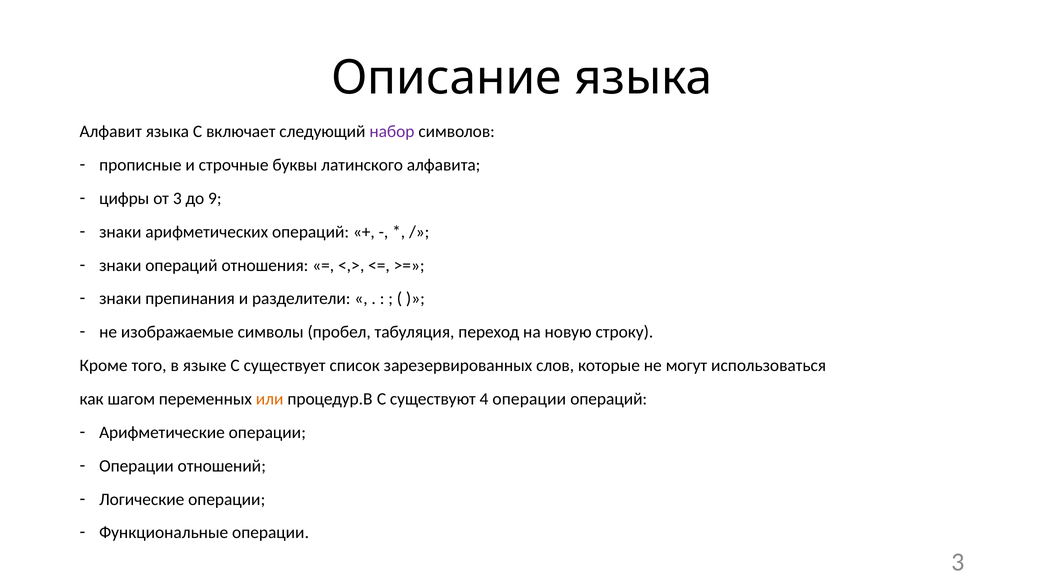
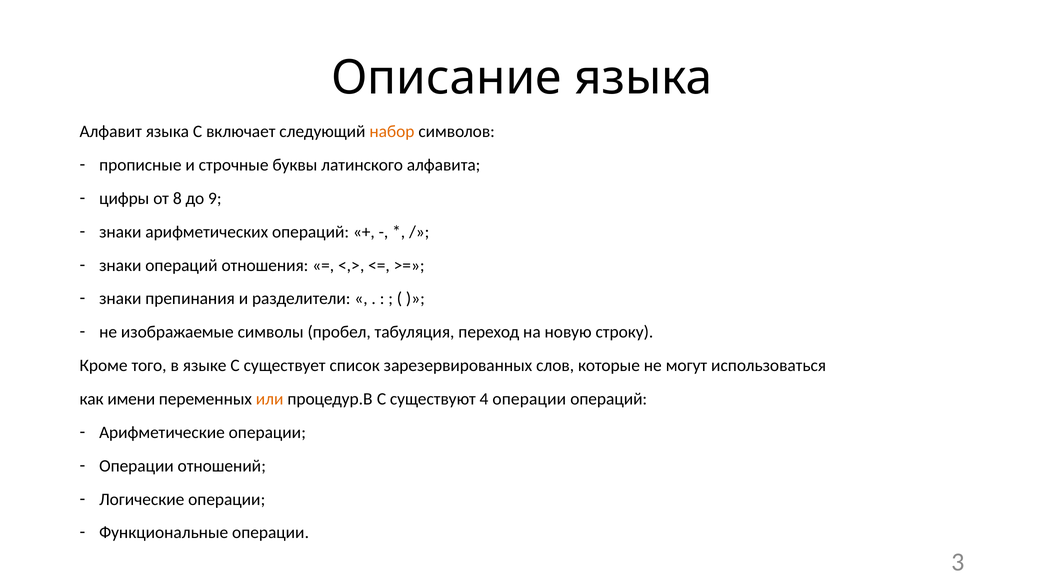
набор colour: purple -> orange
от 3: 3 -> 8
шагом: шагом -> имени
